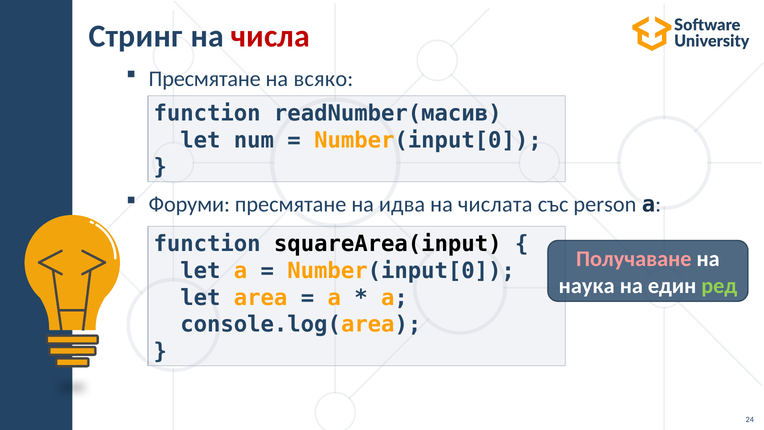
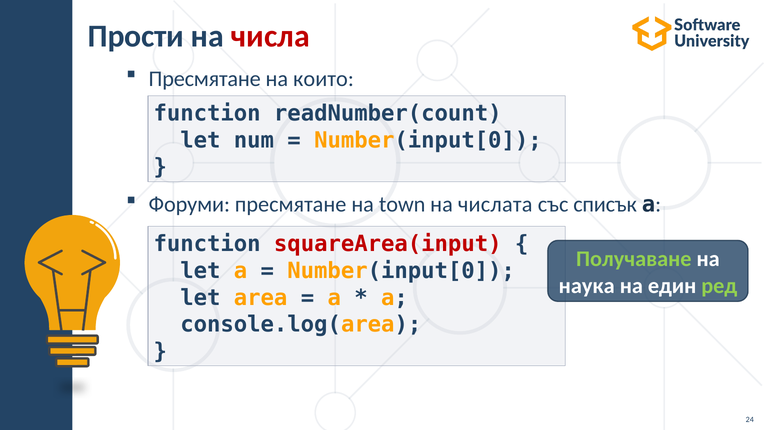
Стринг: Стринг -> Прости
всяко: всяко -> които
readNumber(масив: readNumber(масив -> readNumber(count
идва: идва -> town
person: person -> списък
squareArea(input colour: black -> red
Получаване colour: pink -> light green
